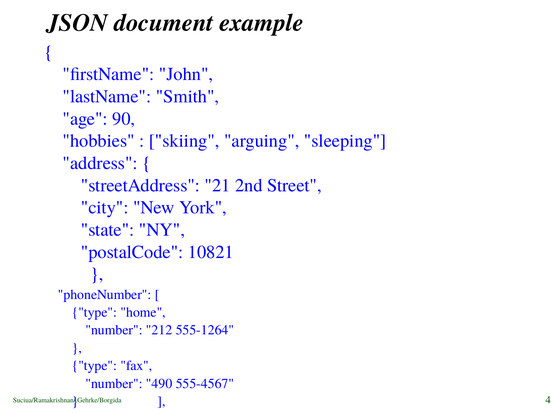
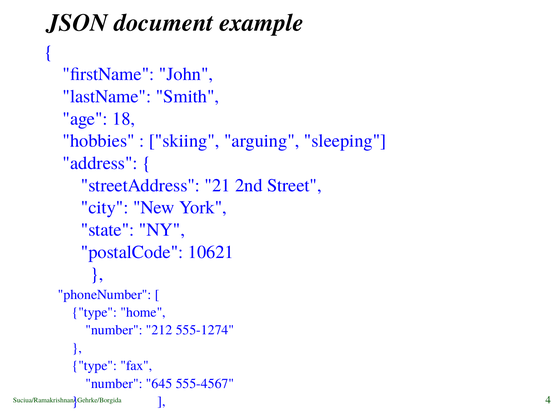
90: 90 -> 18
10821: 10821 -> 10621
555-1264: 555-1264 -> 555-1274
490: 490 -> 645
